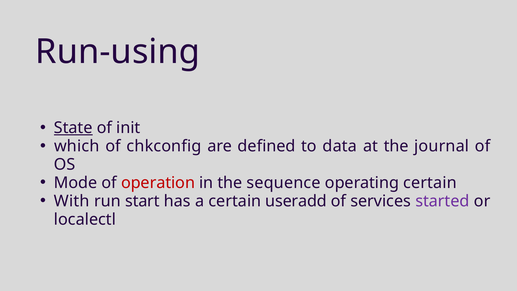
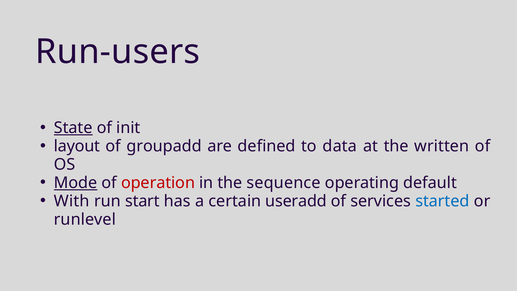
Run-using: Run-using -> Run-users
which: which -> layout
chkconfig: chkconfig -> groupadd
journal: journal -> written
Mode underline: none -> present
operating certain: certain -> default
started colour: purple -> blue
localectl: localectl -> runlevel
